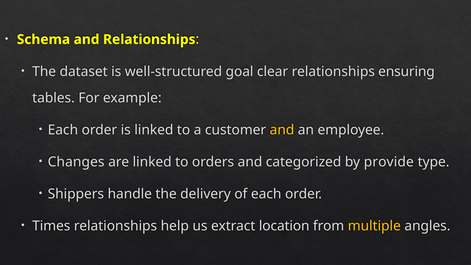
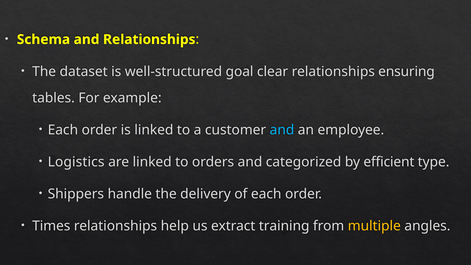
and at (282, 130) colour: yellow -> light blue
Changes: Changes -> Logistics
provide: provide -> efficient
location: location -> training
